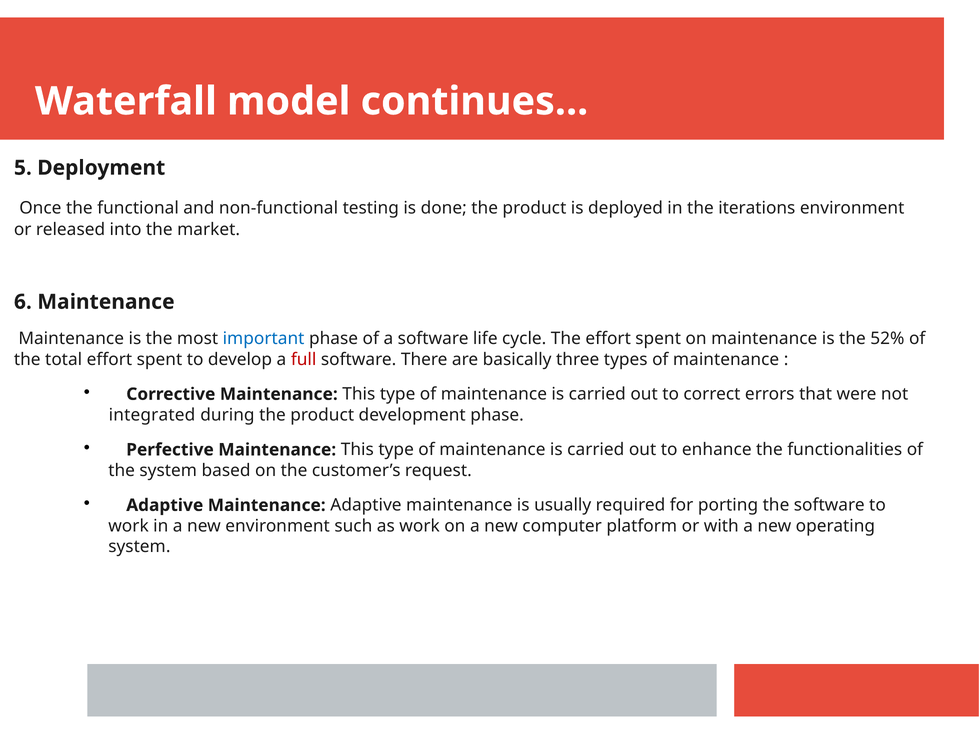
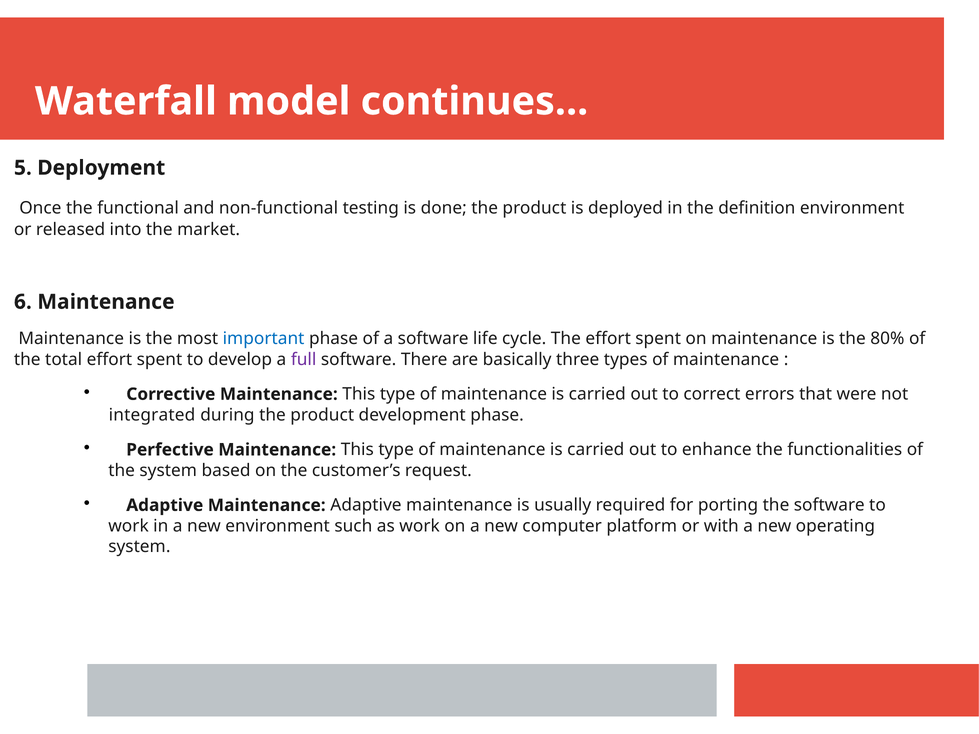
iterations: iterations -> definition
52%: 52% -> 80%
full colour: red -> purple
